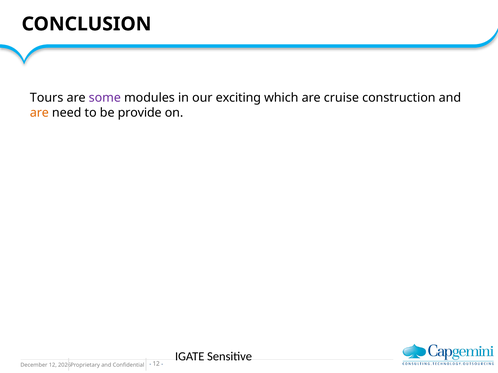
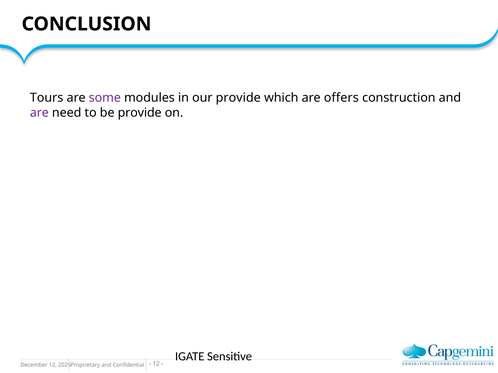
our exciting: exciting -> provide
cruise: cruise -> offers
are at (39, 113) colour: orange -> purple
